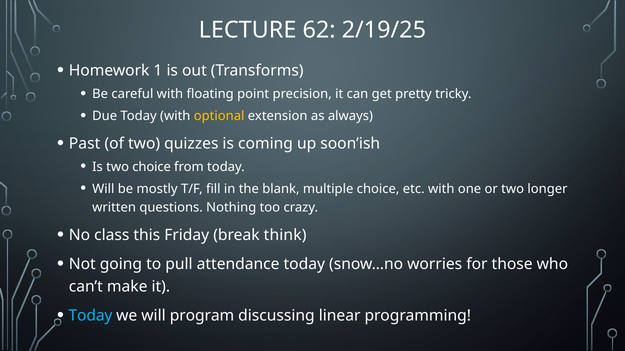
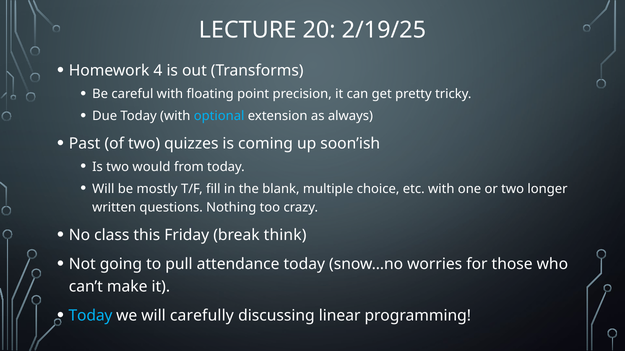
62: 62 -> 20
1: 1 -> 4
optional colour: yellow -> light blue
two choice: choice -> would
program: program -> carefully
